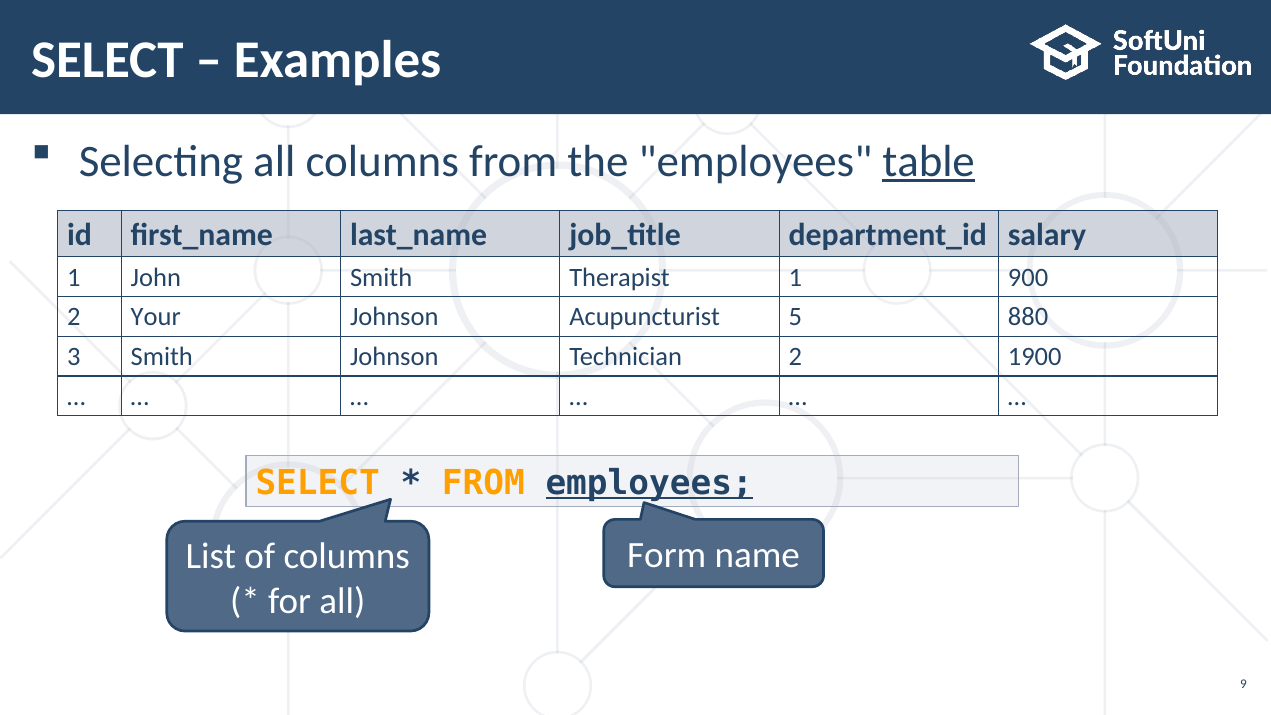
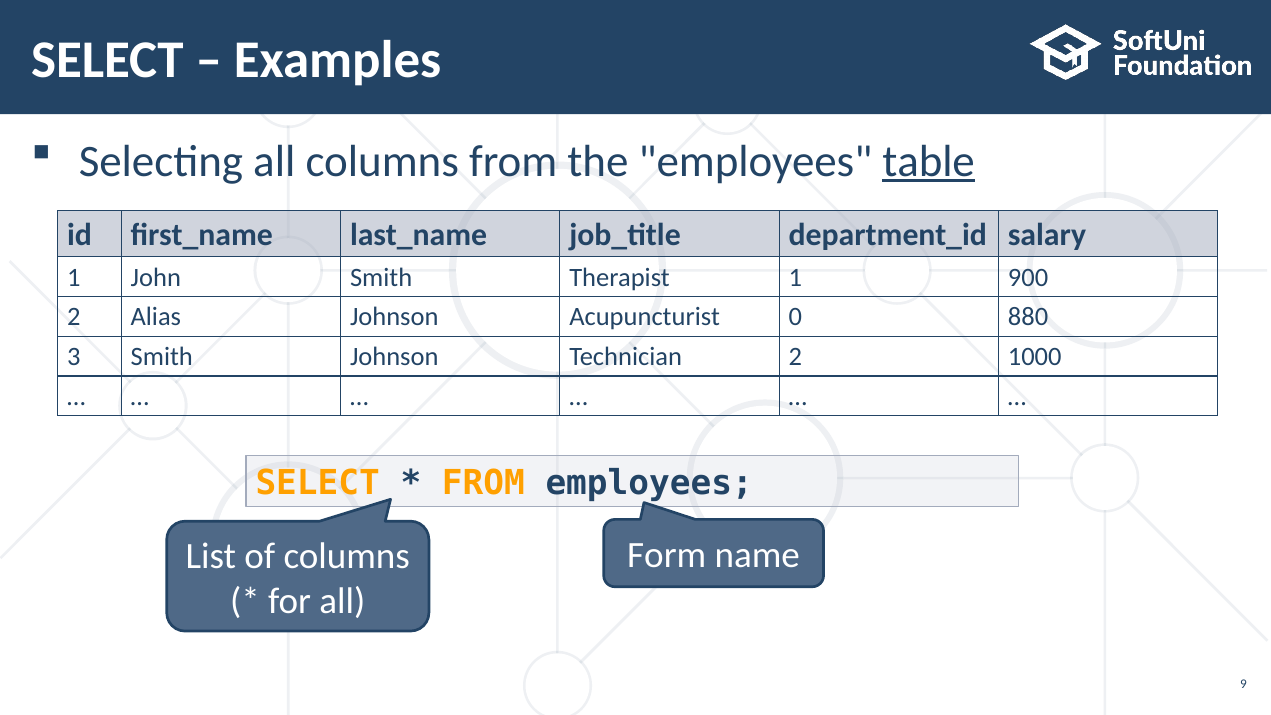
Your: Your -> Alias
5: 5 -> 0
1900: 1900 -> 1000
employees at (649, 484) underline: present -> none
